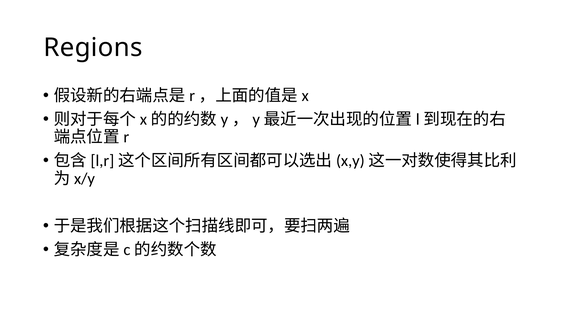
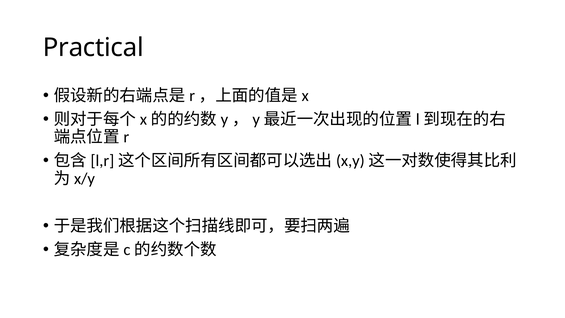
Regions: Regions -> Practical
